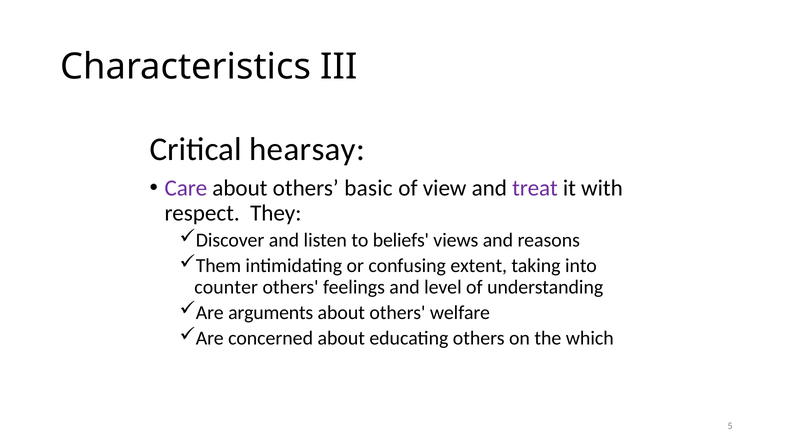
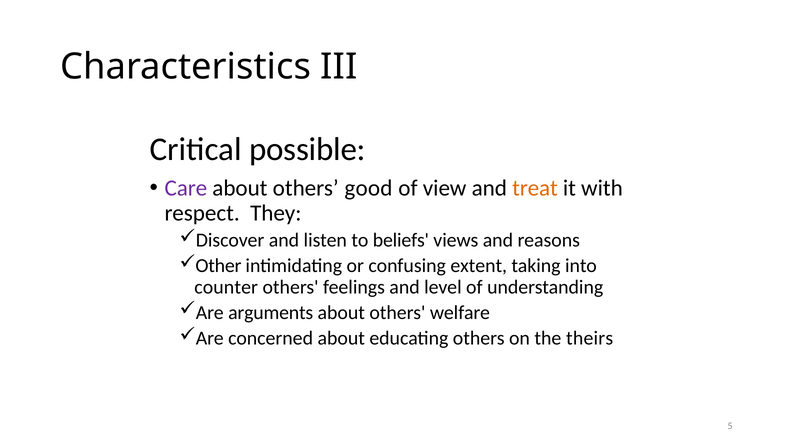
hearsay: hearsay -> possible
basic: basic -> good
treat colour: purple -> orange
Them: Them -> Other
which: which -> theirs
